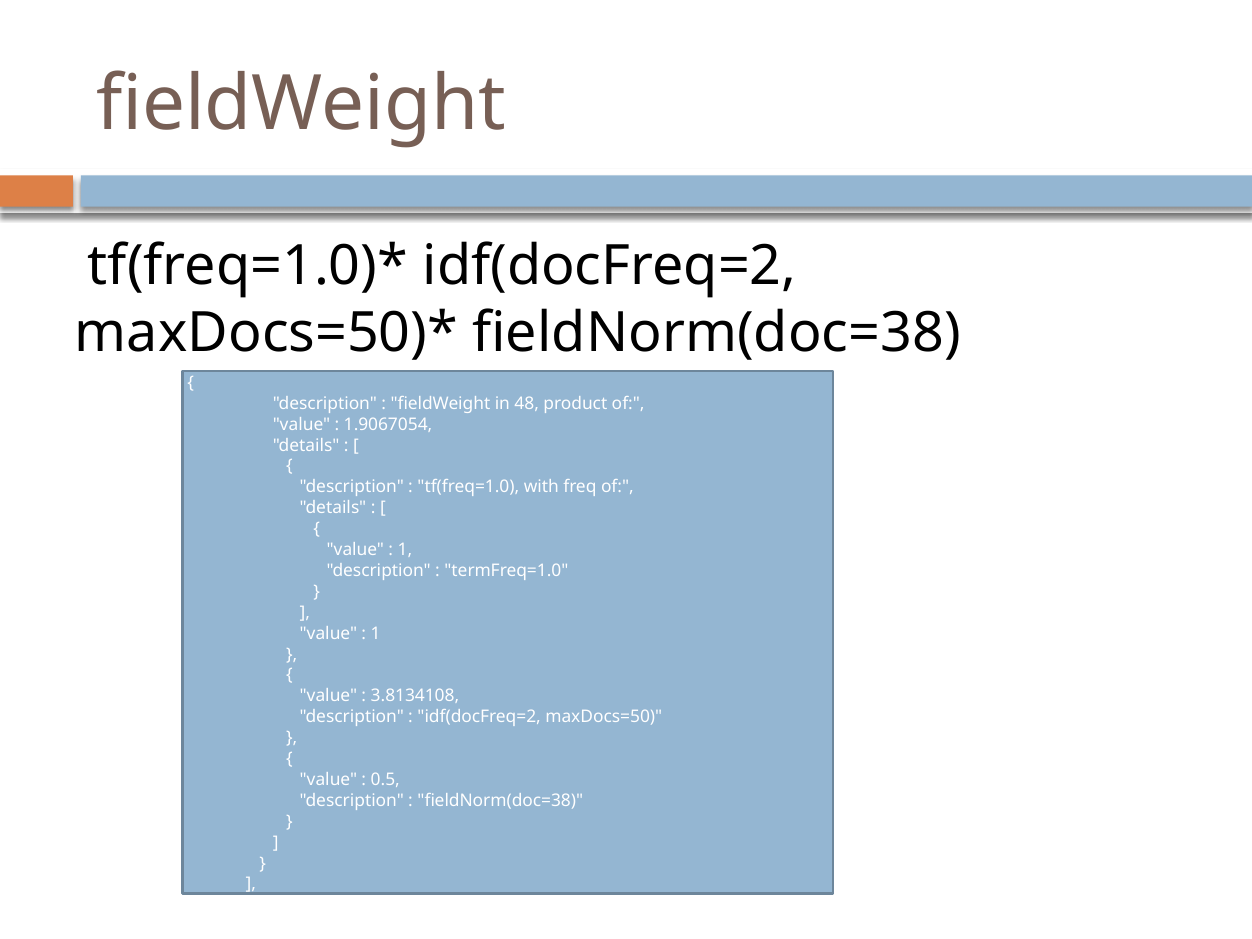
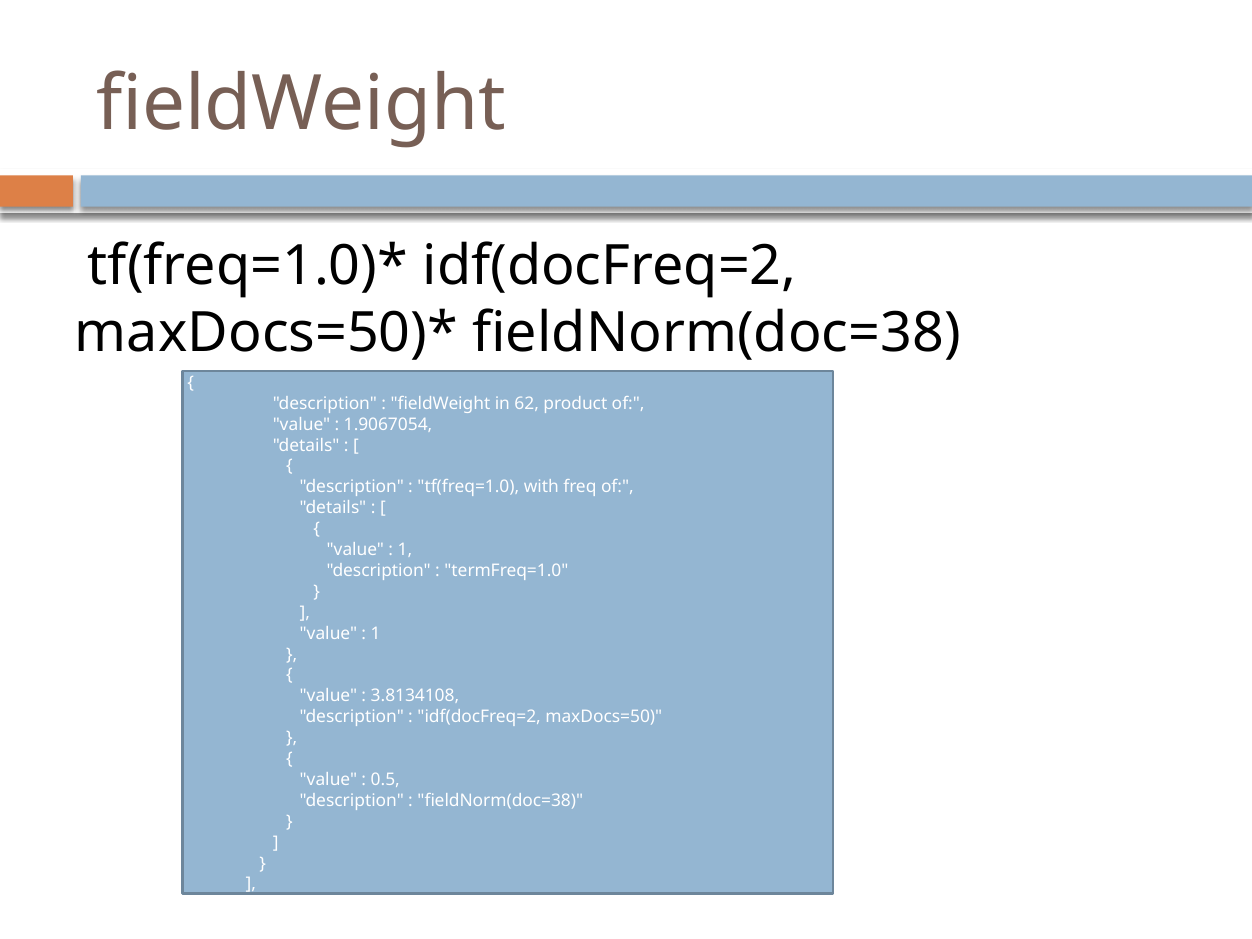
48: 48 -> 62
